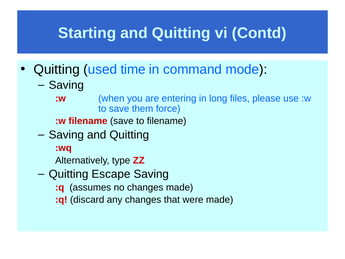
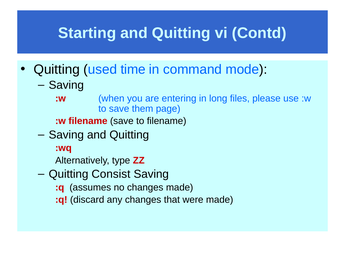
force: force -> page
Escape: Escape -> Consist
